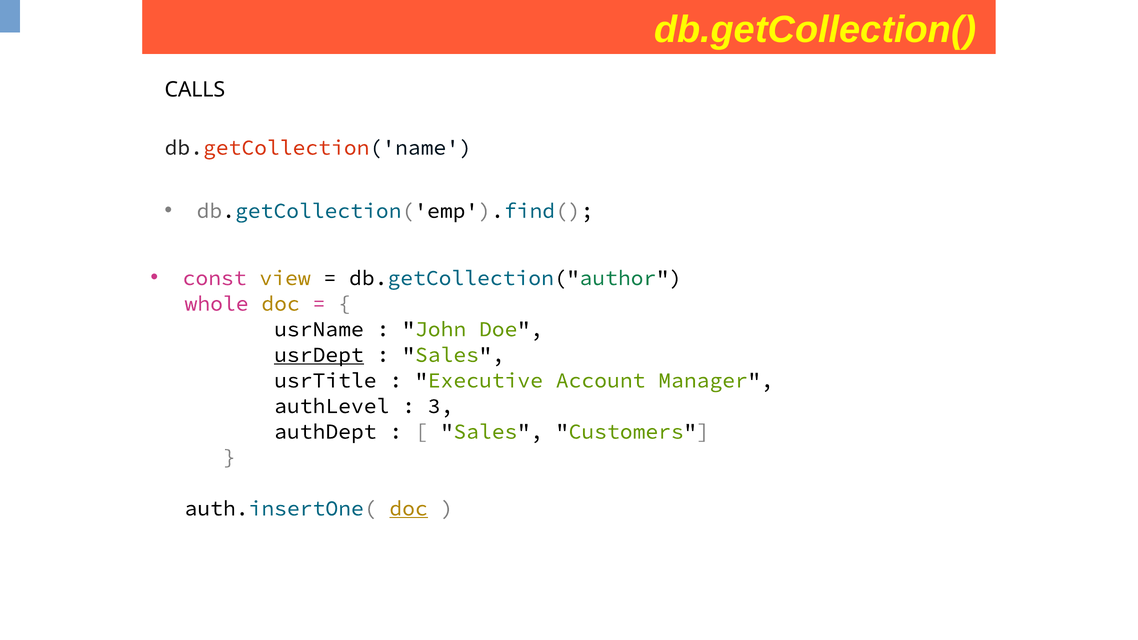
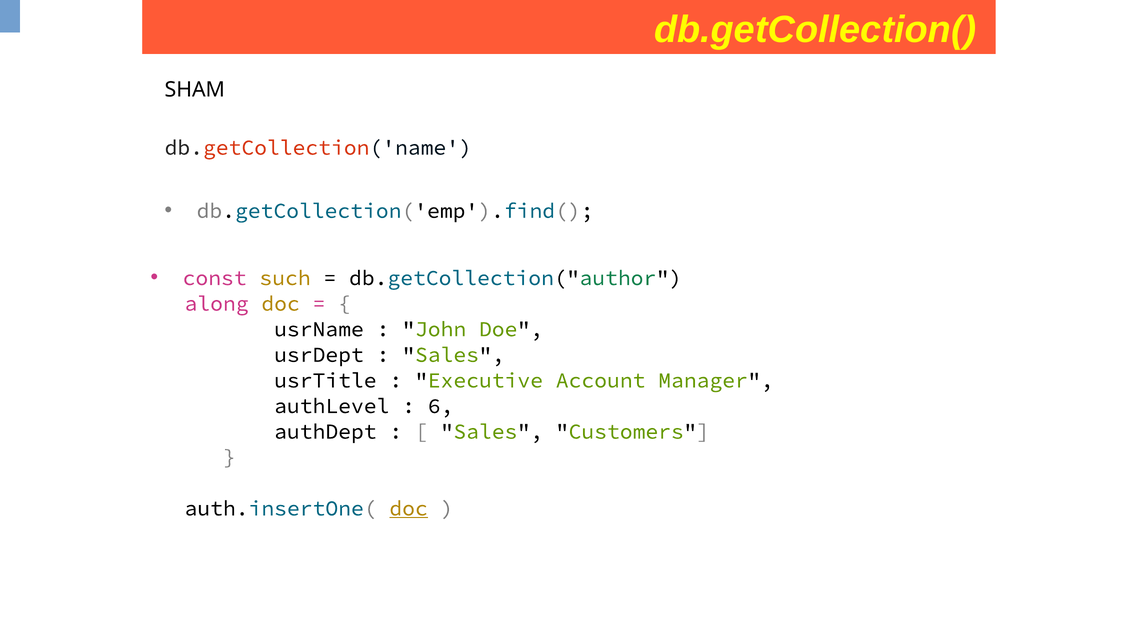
CALLS: CALLS -> SHAM
view: view -> such
whole: whole -> along
usrDept underline: present -> none
3: 3 -> 6
